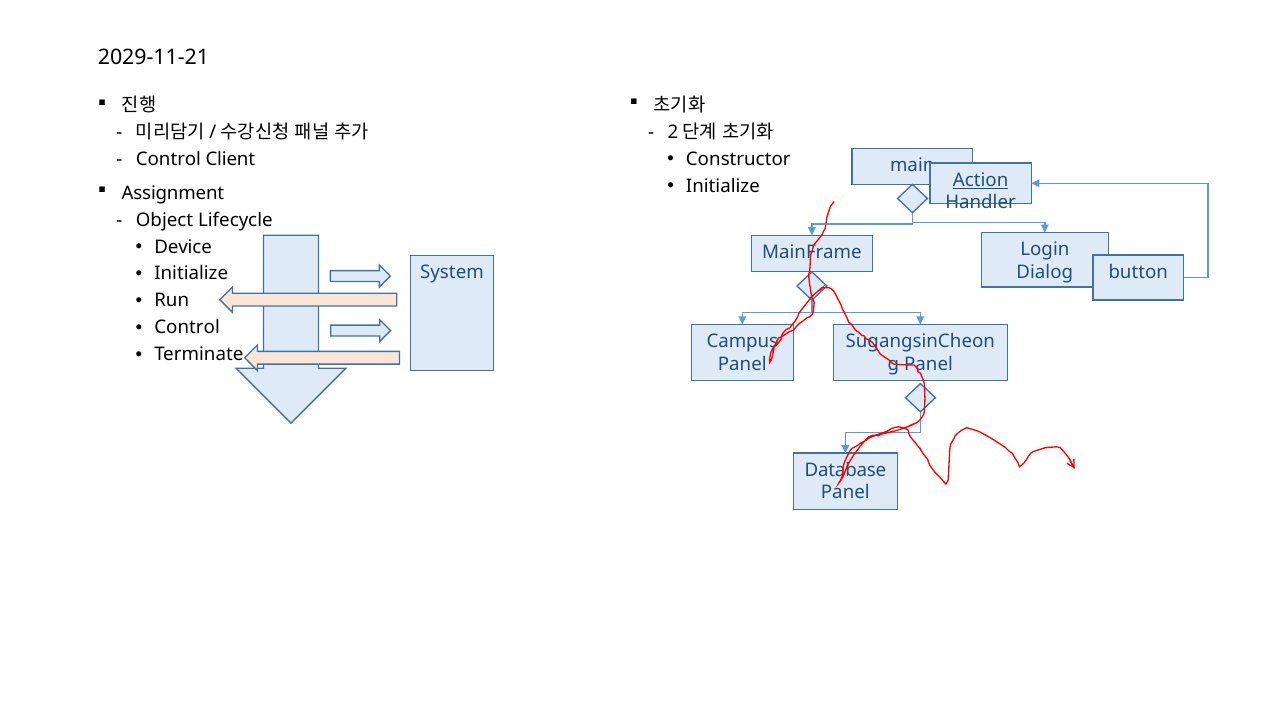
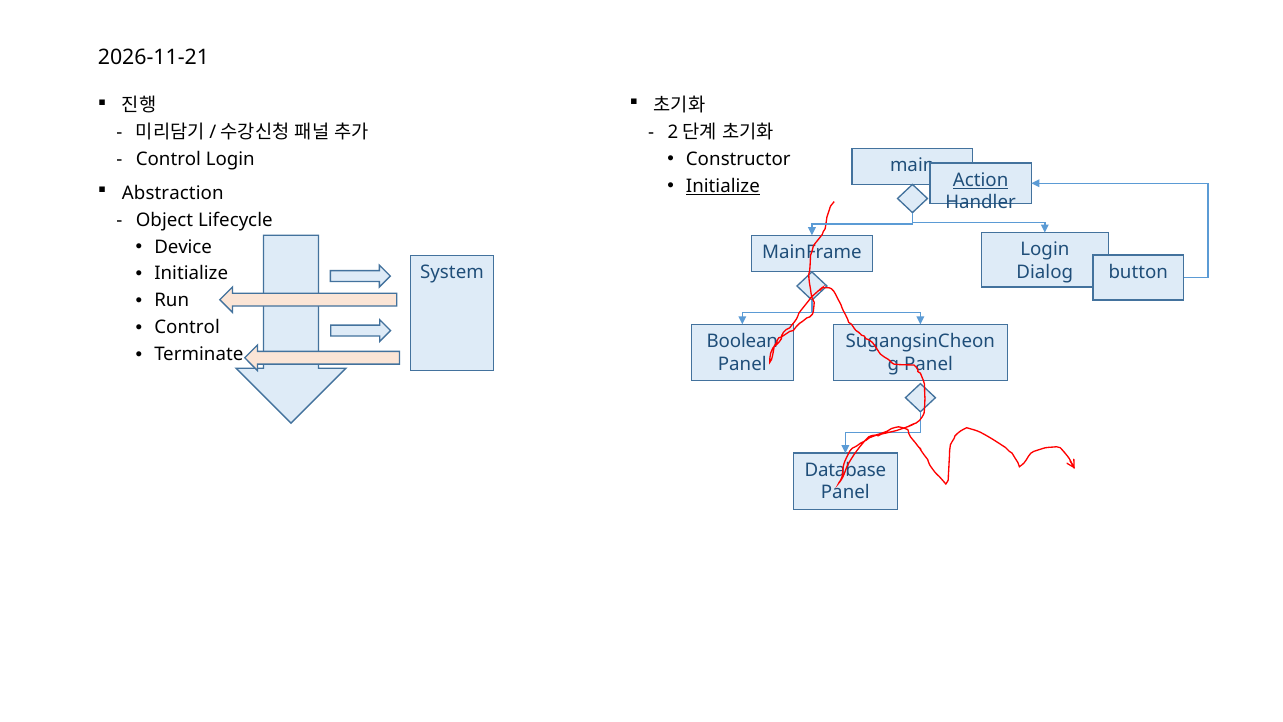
2029-11-21: 2029-11-21 -> 2026-11-21
Control Client: Client -> Login
Initialize at (723, 186) underline: none -> present
Assignment: Assignment -> Abstraction
Campus: Campus -> Boolean
